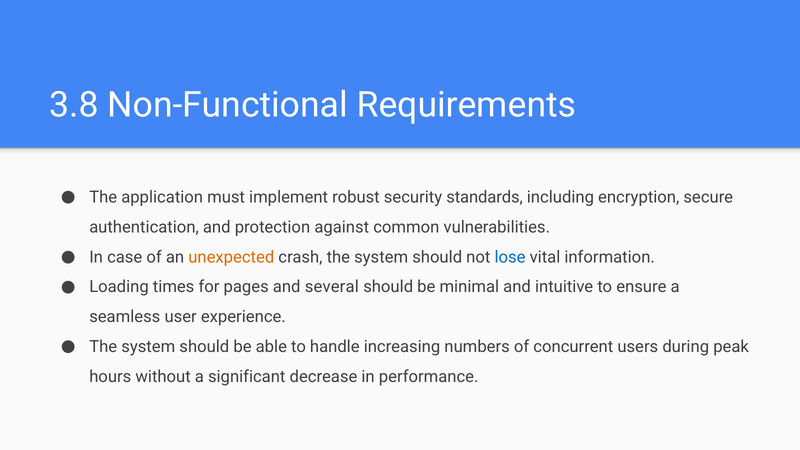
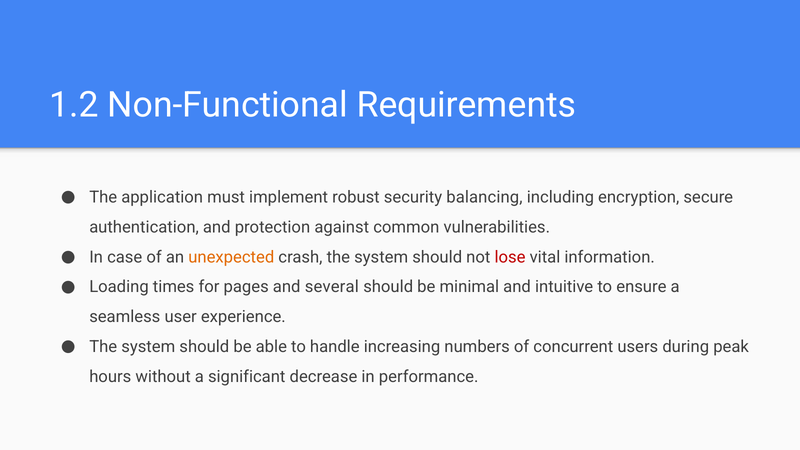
3.8: 3.8 -> 1.2
standards: standards -> balancing
lose colour: blue -> red
